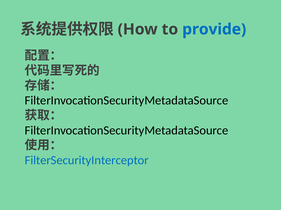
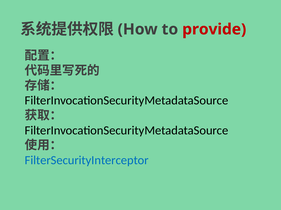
provide colour: blue -> red
